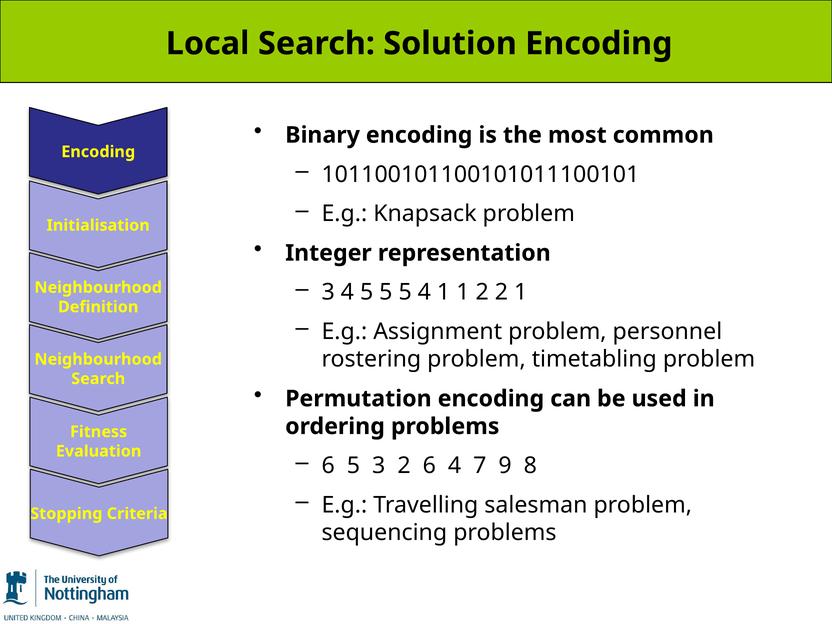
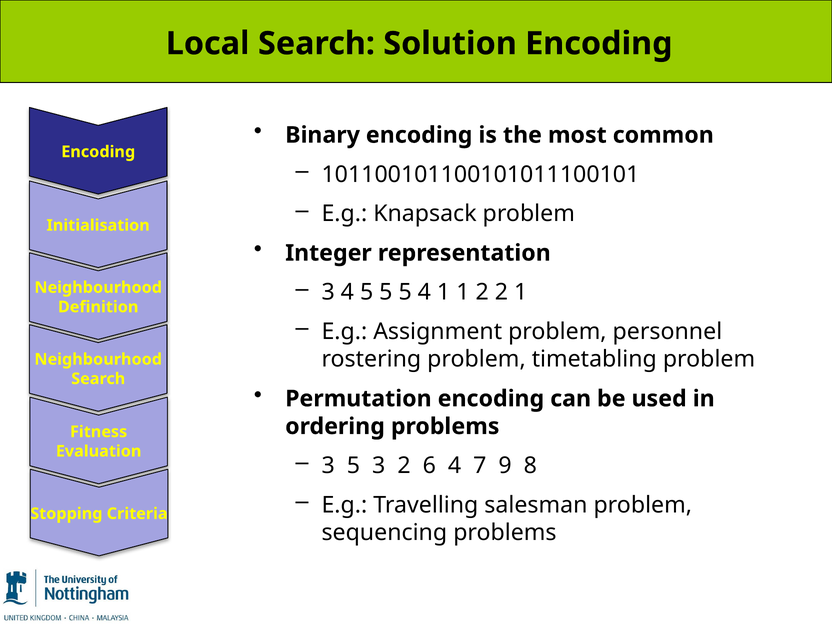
6 at (328, 466): 6 -> 3
